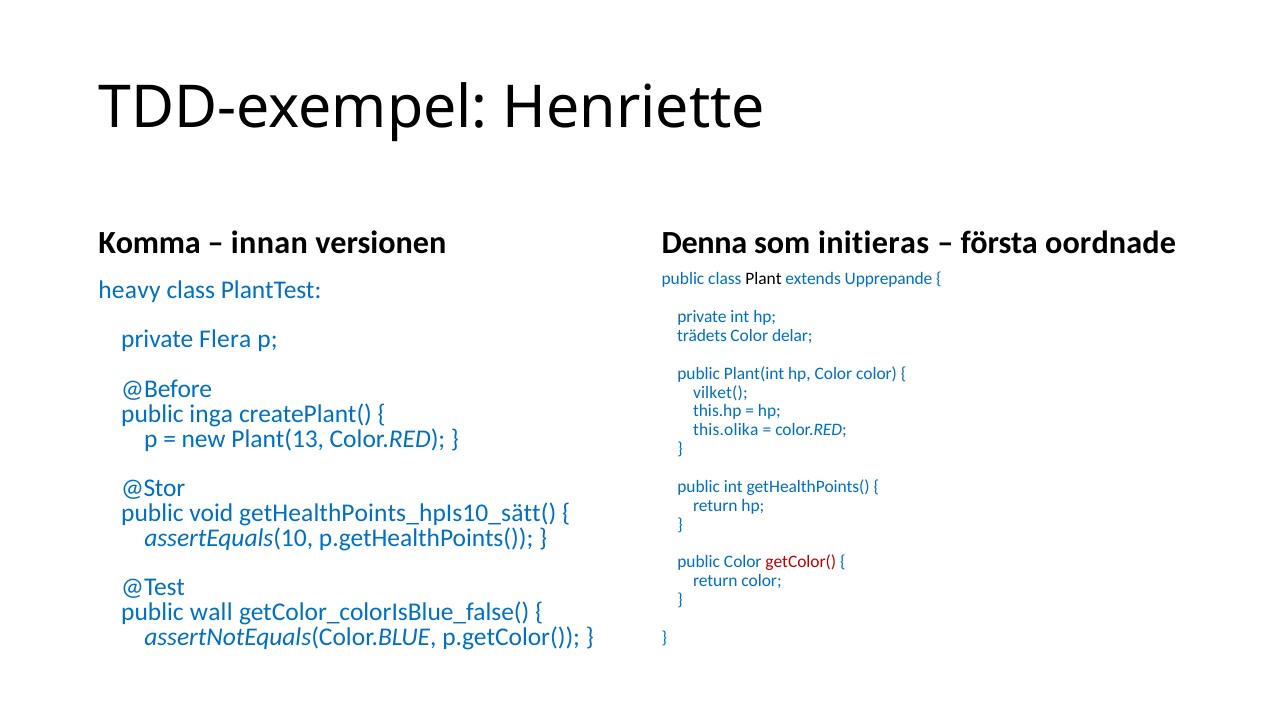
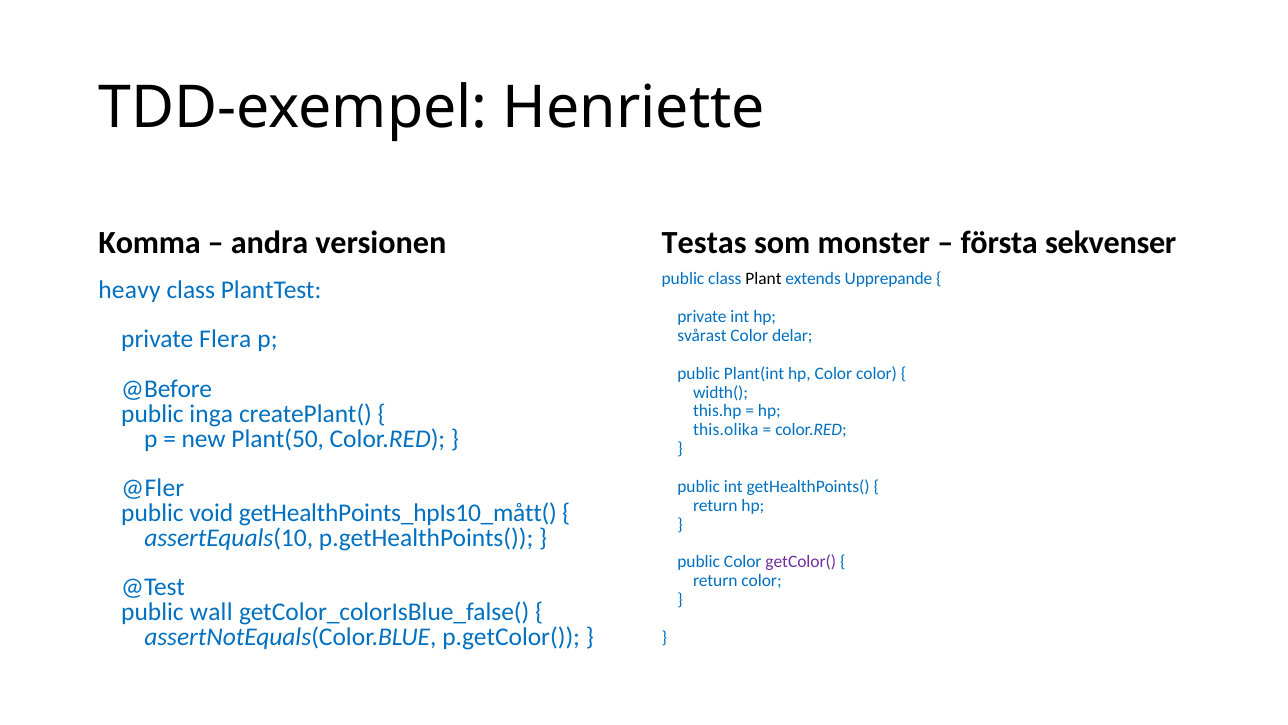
innan: innan -> andra
Denna: Denna -> Testas
initieras: initieras -> monster
oordnade: oordnade -> sekvenser
trädets: trädets -> svårast
vilket(: vilket( -> width(
Plant(13: Plant(13 -> Plant(50
@Stor: @Stor -> @Fler
getHealthPoints_hpIs10_sätt(: getHealthPoints_hpIs10_sätt( -> getHealthPoints_hpIs10_mått(
getColor( colour: red -> purple
